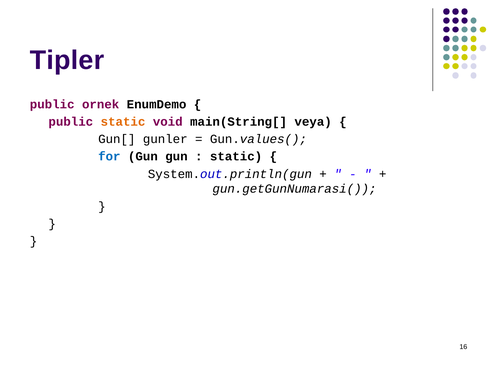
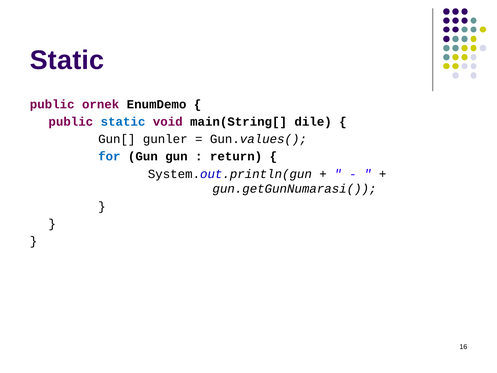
Tipler at (67, 60): Tipler -> Static
static at (123, 122) colour: orange -> blue
veya: veya -> dile
static at (236, 156): static -> return
